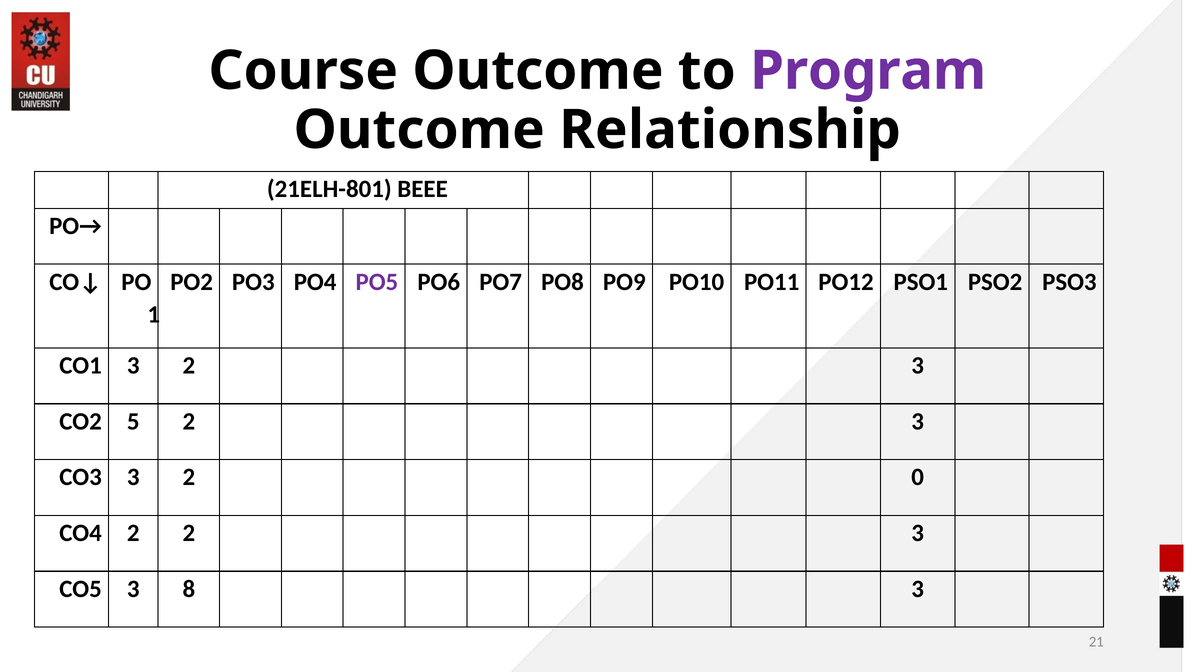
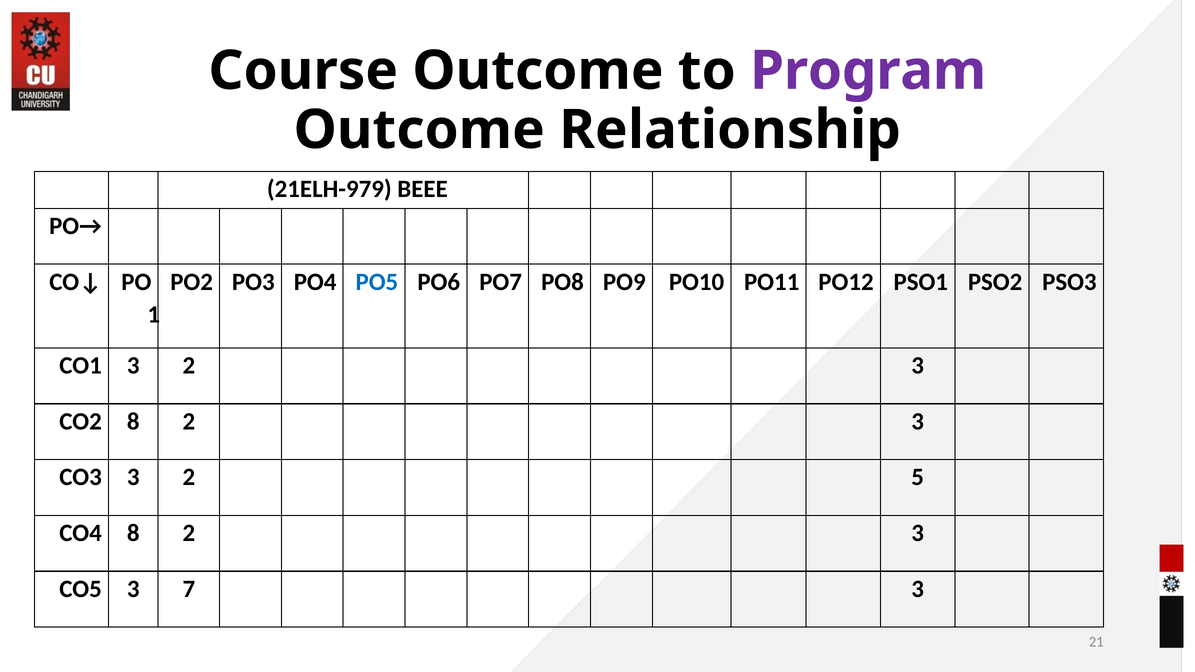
21ELH-801: 21ELH-801 -> 21ELH-979
PO5 colour: purple -> blue
CO2 5: 5 -> 8
0: 0 -> 5
CO4 2: 2 -> 8
8: 8 -> 7
